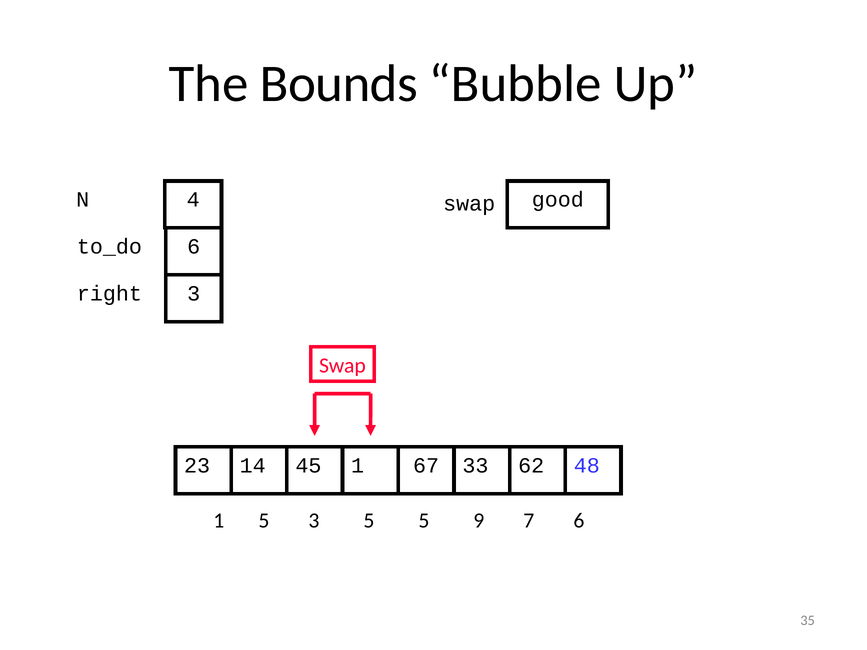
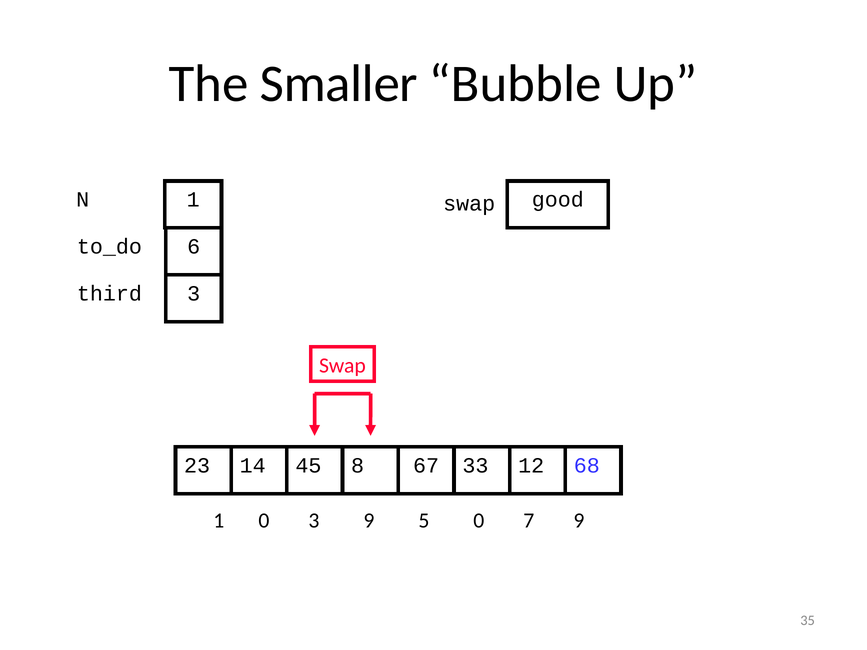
Bounds: Bounds -> Smaller
N 4: 4 -> 1
right: right -> third
14 1: 1 -> 8
62: 62 -> 12
48: 48 -> 68
1 5: 5 -> 0
3 5: 5 -> 9
5 9: 9 -> 0
7 6: 6 -> 9
